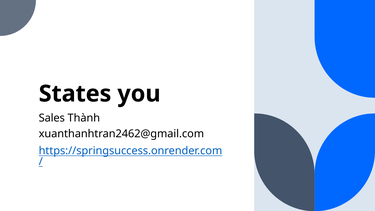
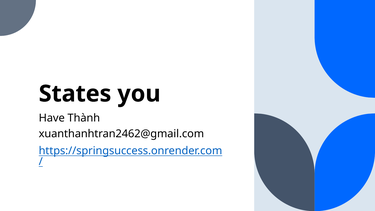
Sales: Sales -> Have
